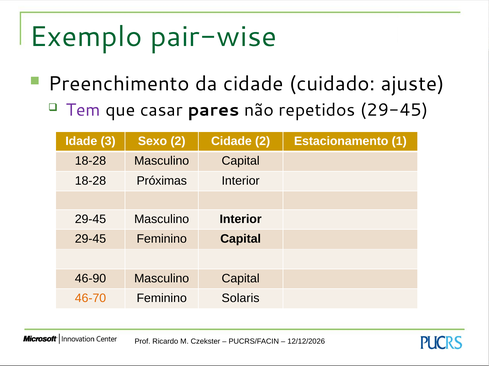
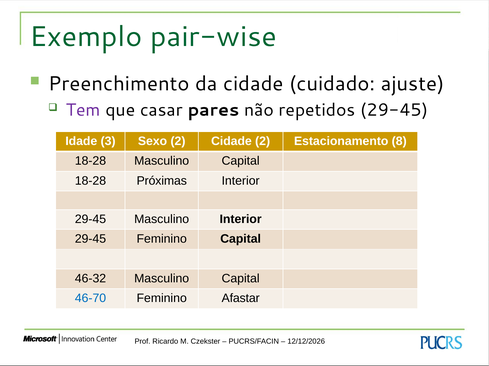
1: 1 -> 8
46-90: 46-90 -> 46-32
46-70 colour: orange -> blue
Solaris: Solaris -> Afastar
